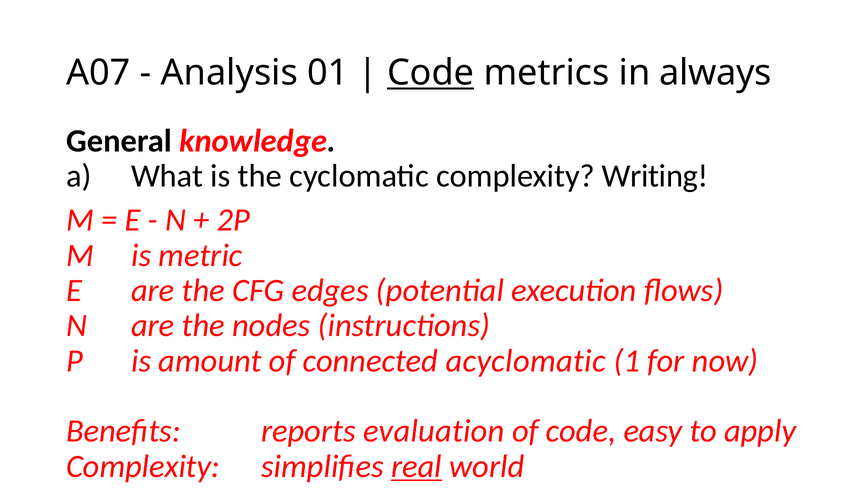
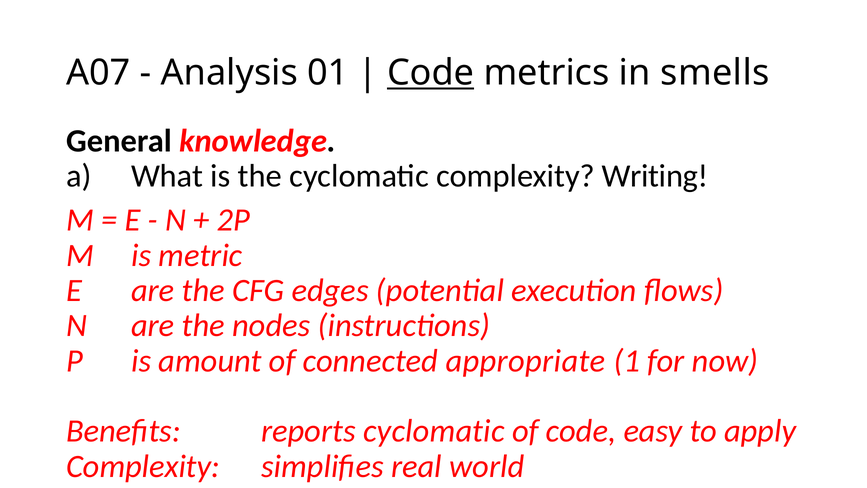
always: always -> smells
acyclomatic: acyclomatic -> appropriate
reports evaluation: evaluation -> cyclomatic
real underline: present -> none
